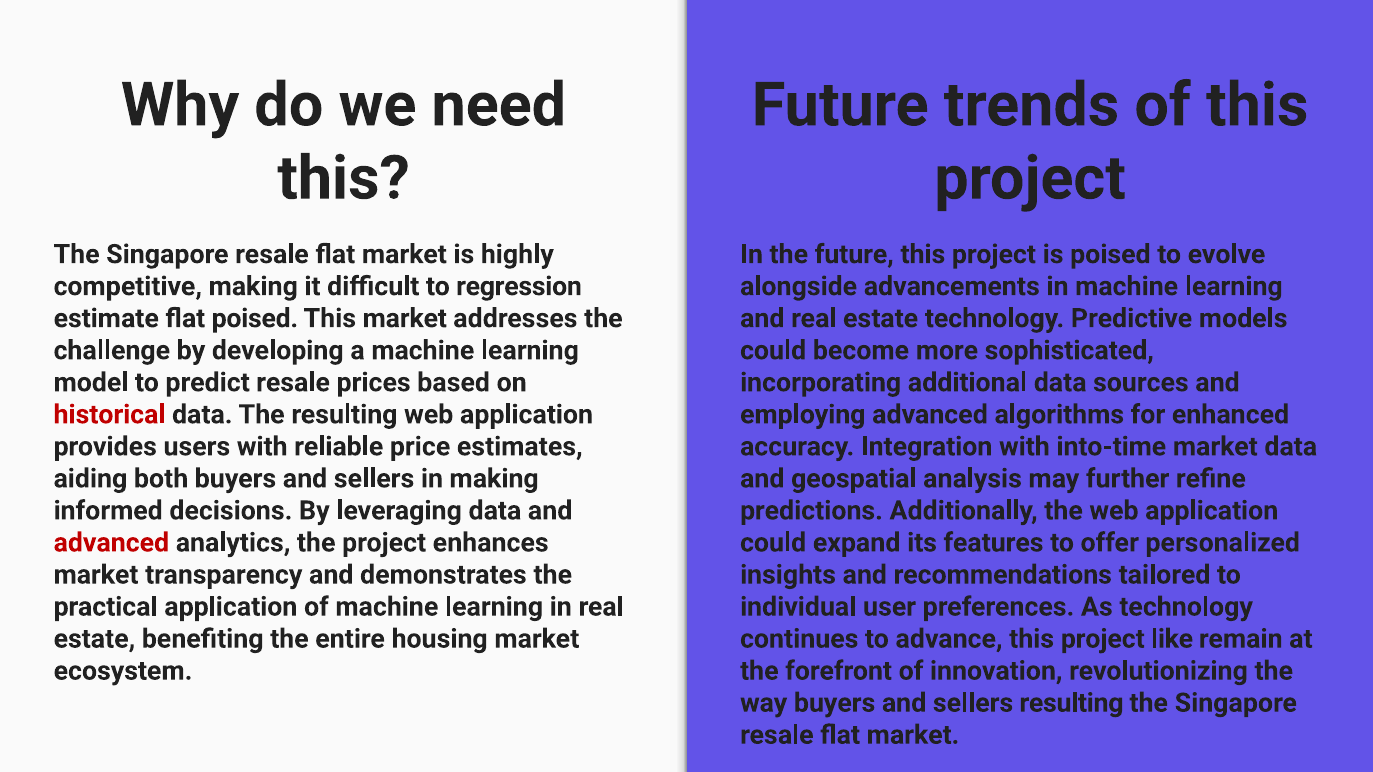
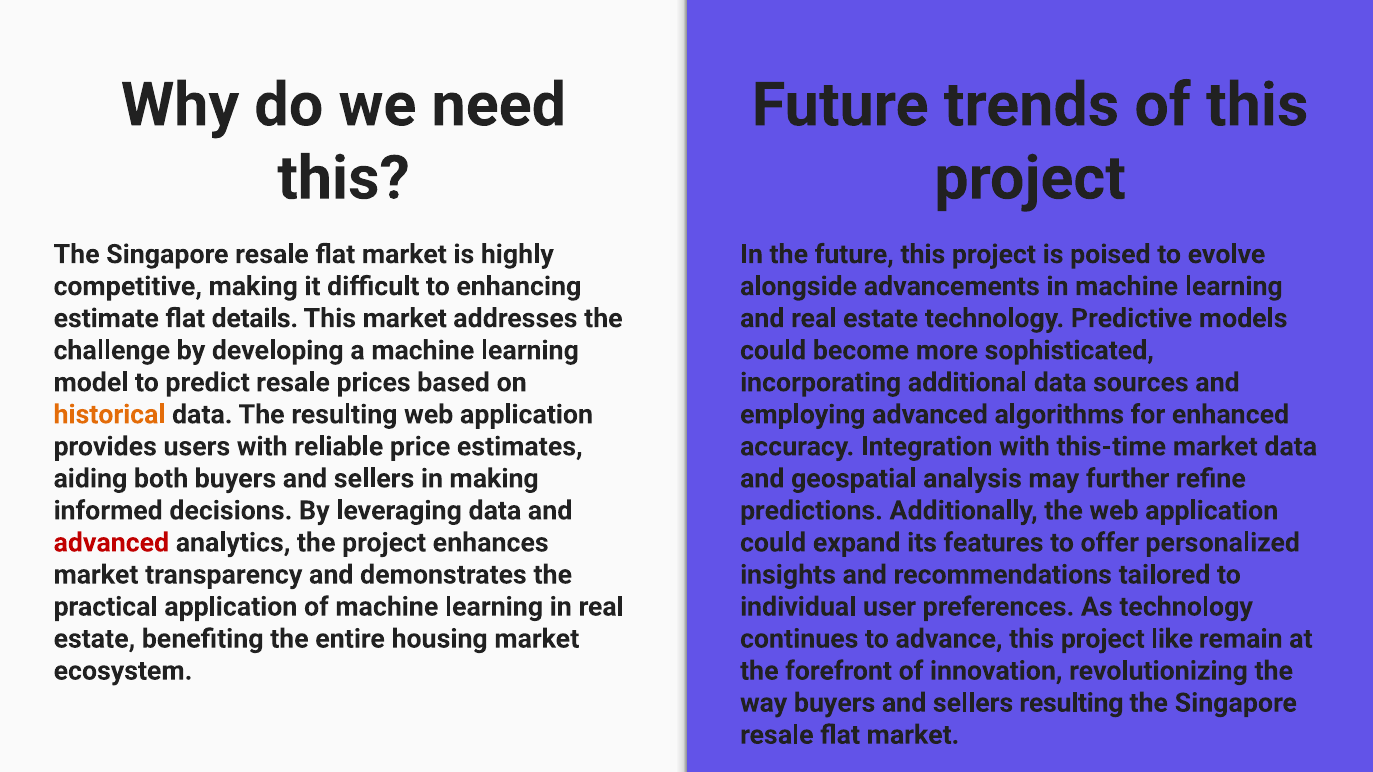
regression: regression -> enhancing
flat poised: poised -> details
historical colour: red -> orange
into-time: into-time -> this-time
